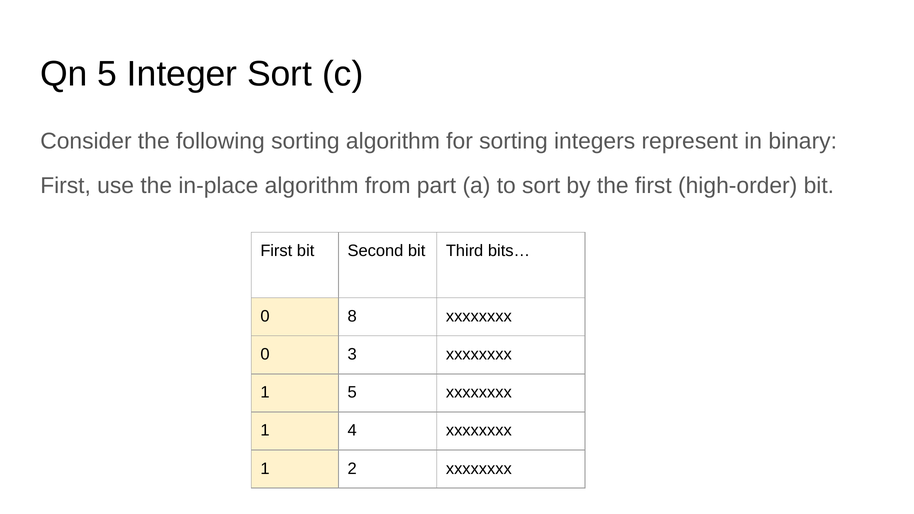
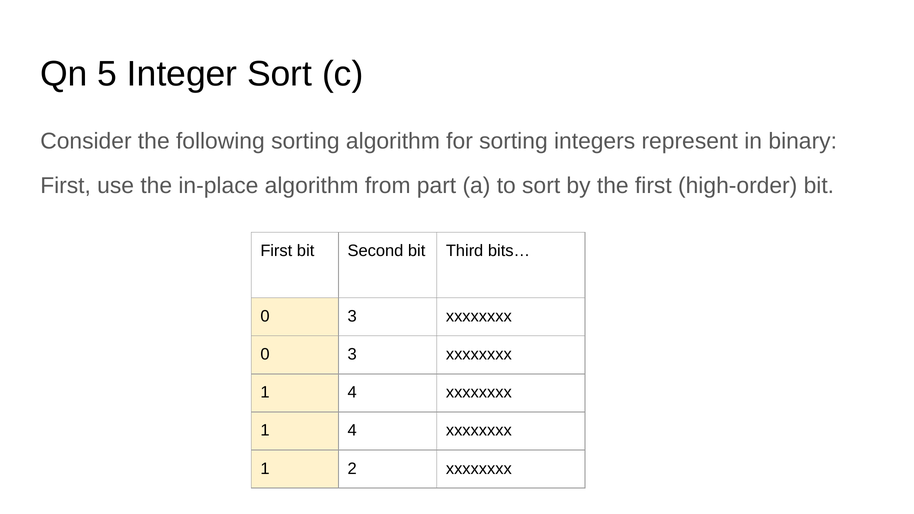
8 at (352, 316): 8 -> 3
5 at (352, 393): 5 -> 4
